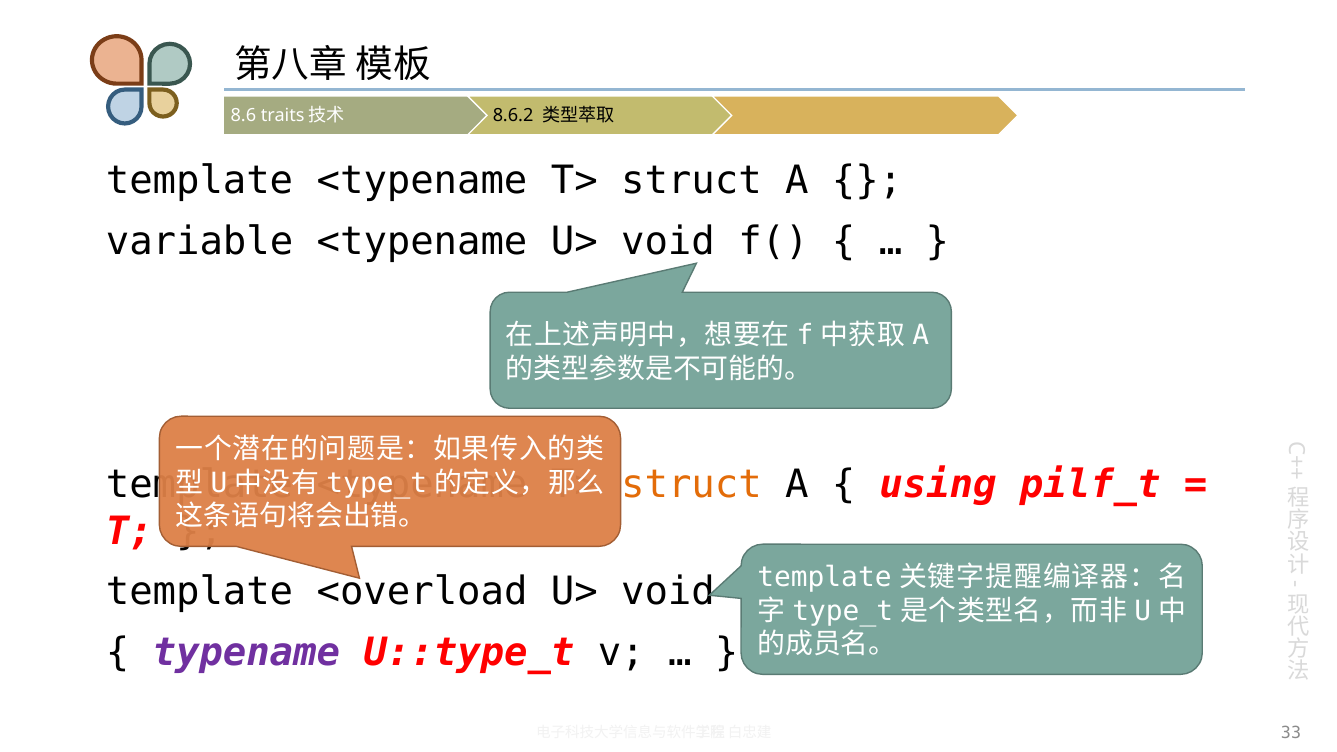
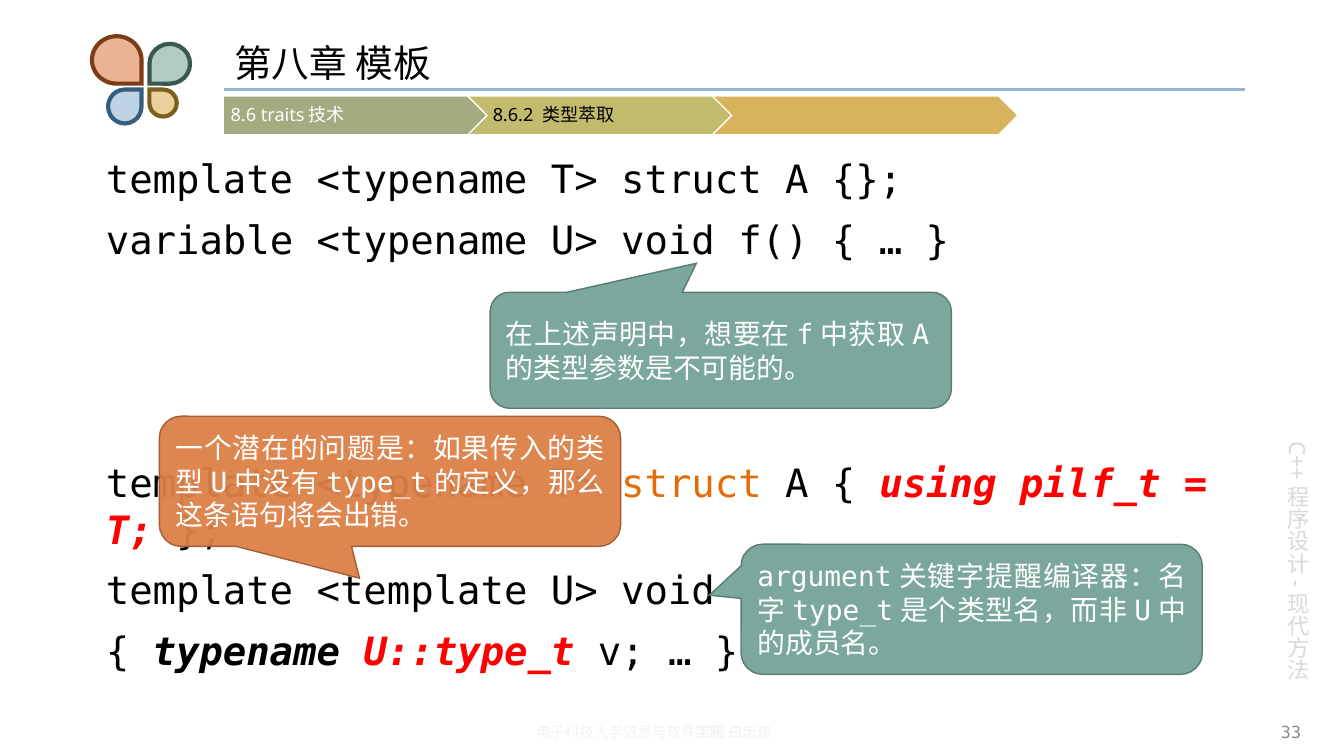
template at (824, 578): template -> argument
<overload: <overload -> <template
typename colour: purple -> black
